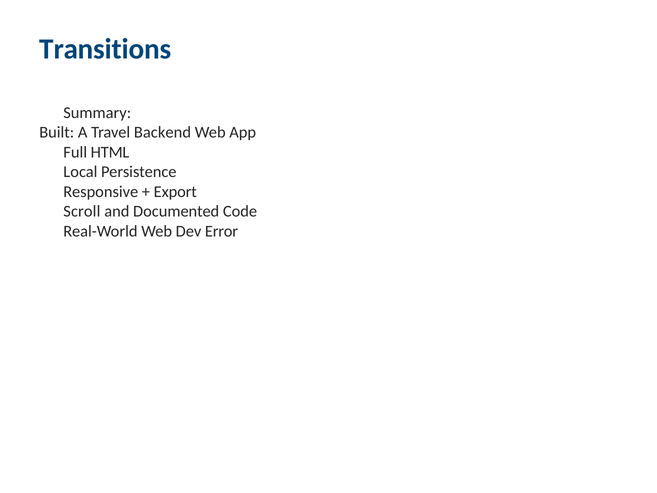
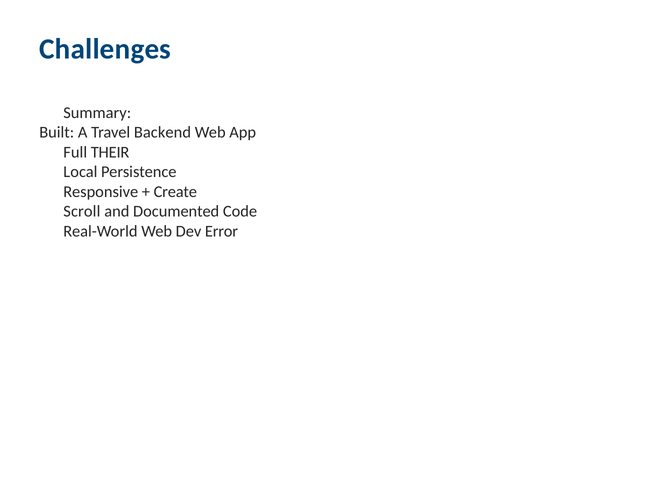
Transitions: Transitions -> Challenges
HTML: HTML -> THEIR
Export: Export -> Create
